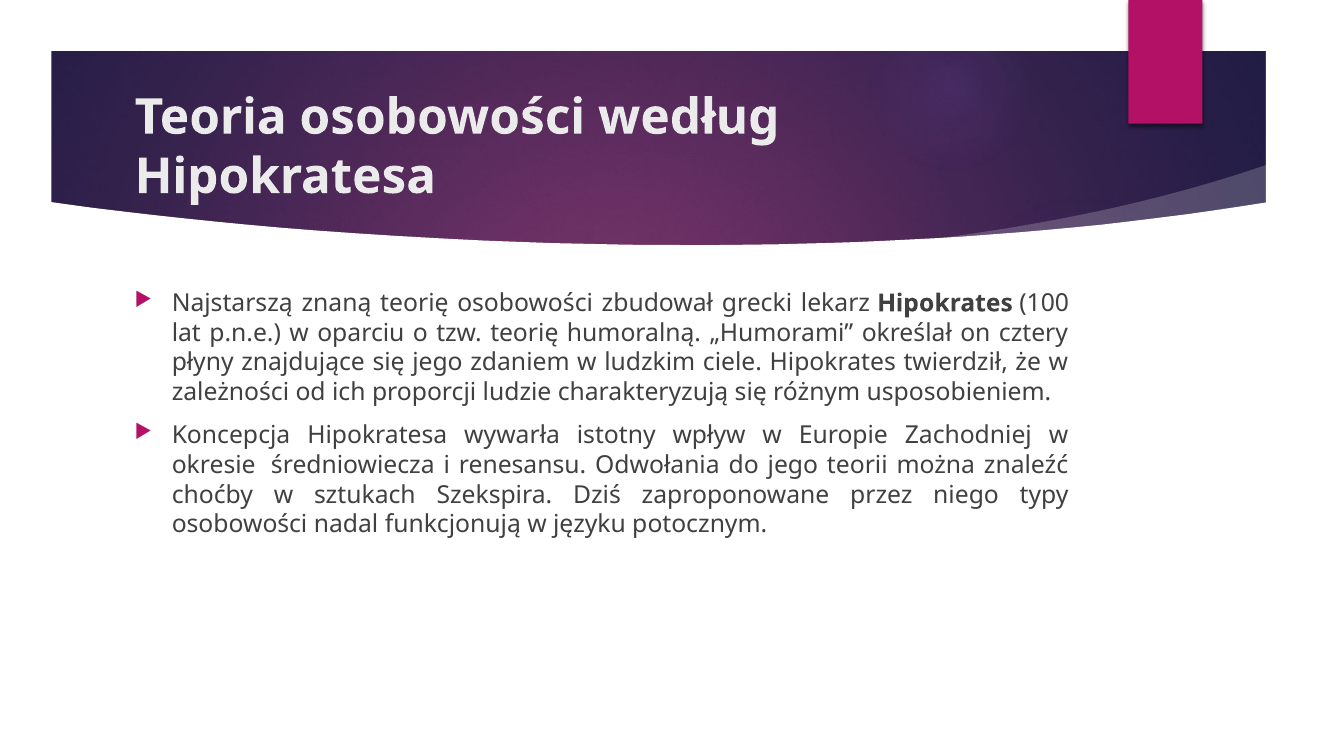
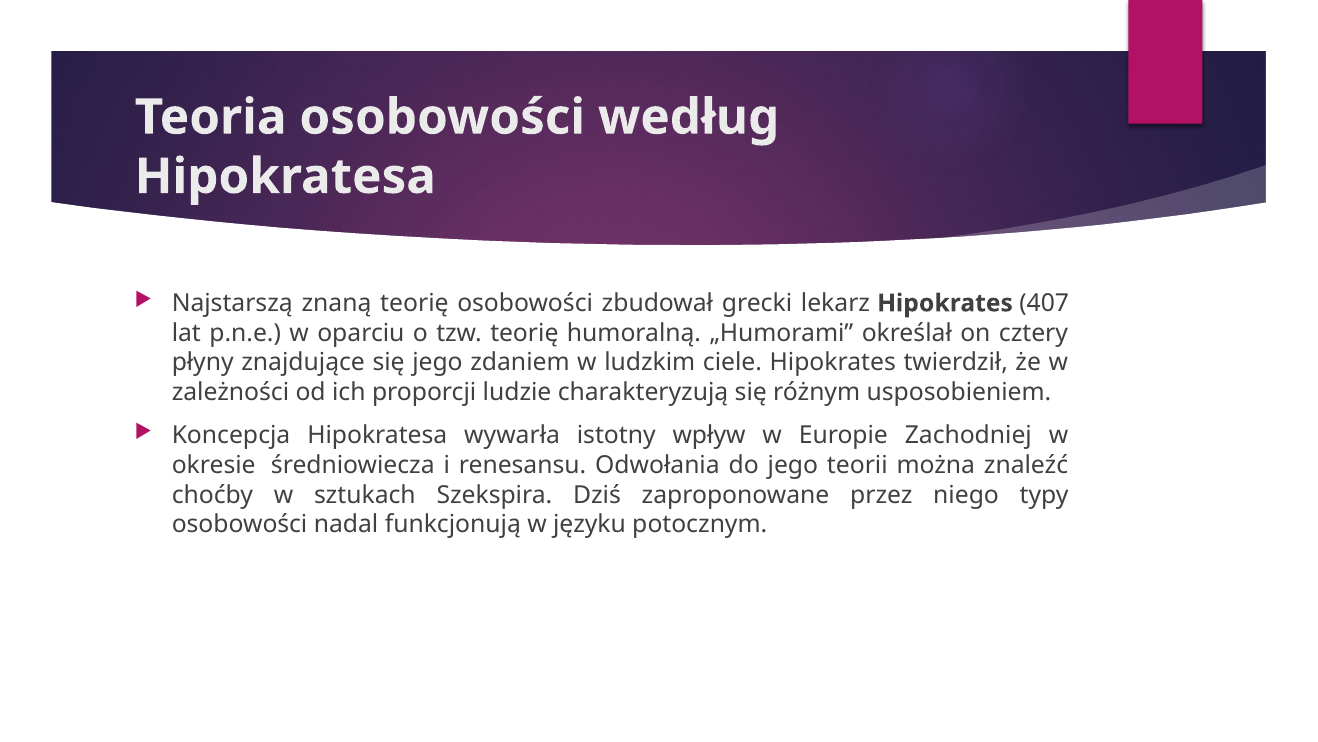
100: 100 -> 407
